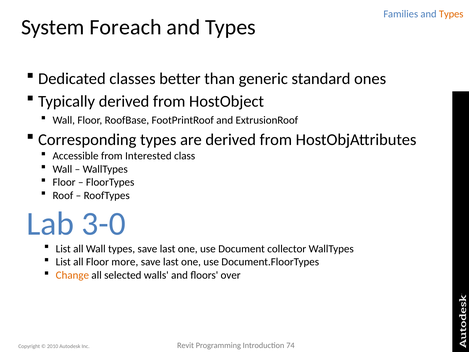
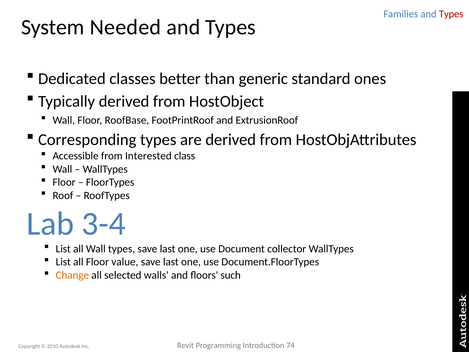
Types at (451, 14) colour: orange -> red
Foreach: Foreach -> Needed
3-0: 3-0 -> 3-4
more: more -> value
over: over -> such
